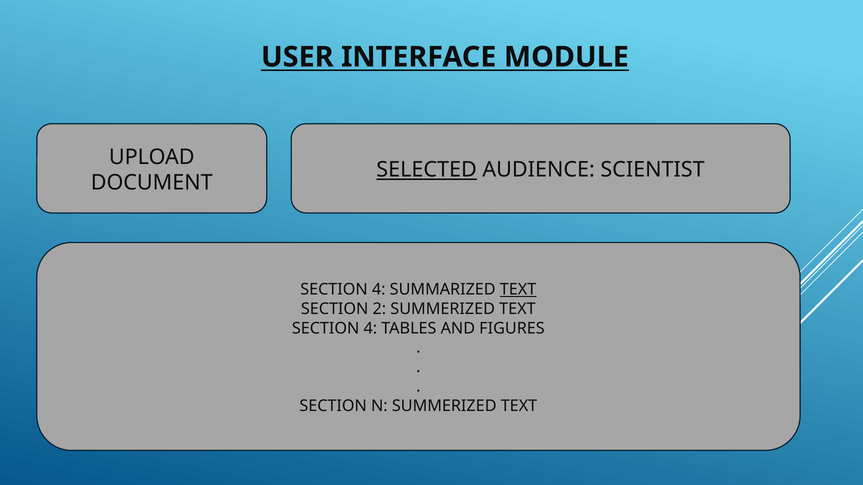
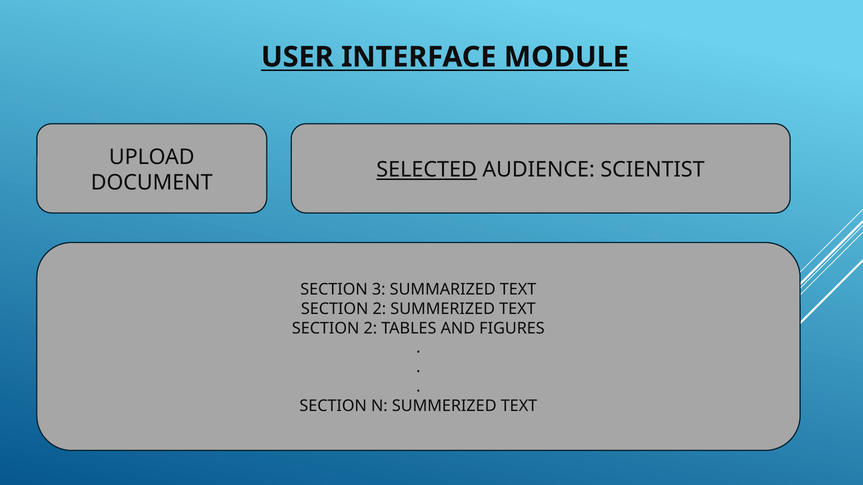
4 at (379, 290): 4 -> 3
TEXT at (518, 290) underline: present -> none
4 at (370, 328): 4 -> 2
